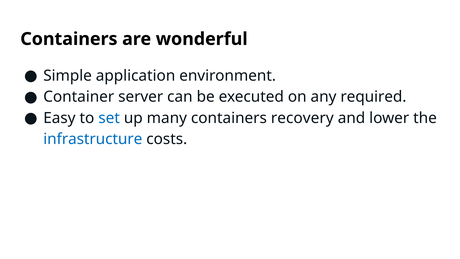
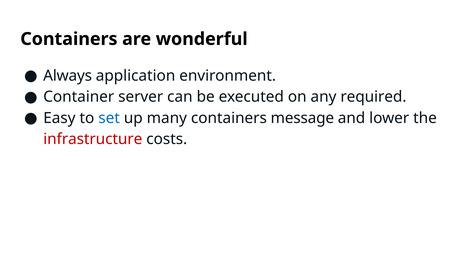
Simple: Simple -> Always
recovery: recovery -> message
infrastructure colour: blue -> red
